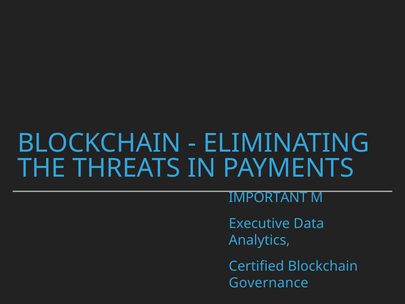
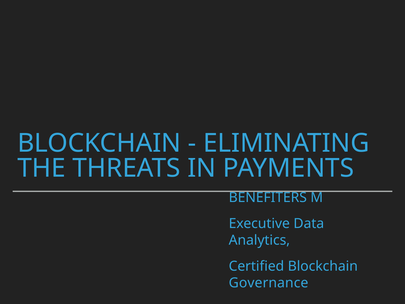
IMPORTANT: IMPORTANT -> BENEFITERS
